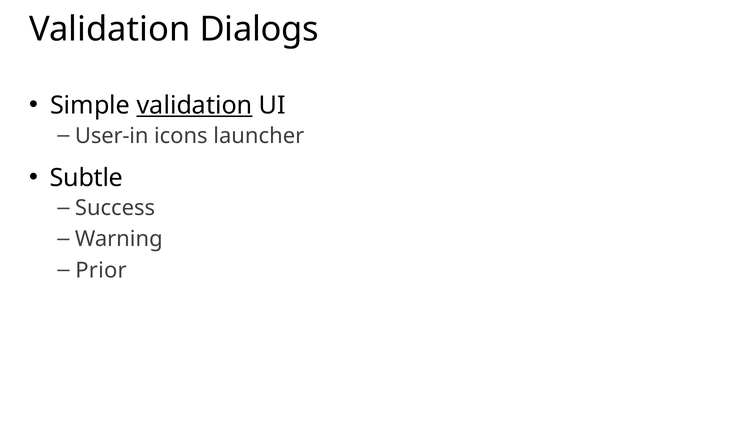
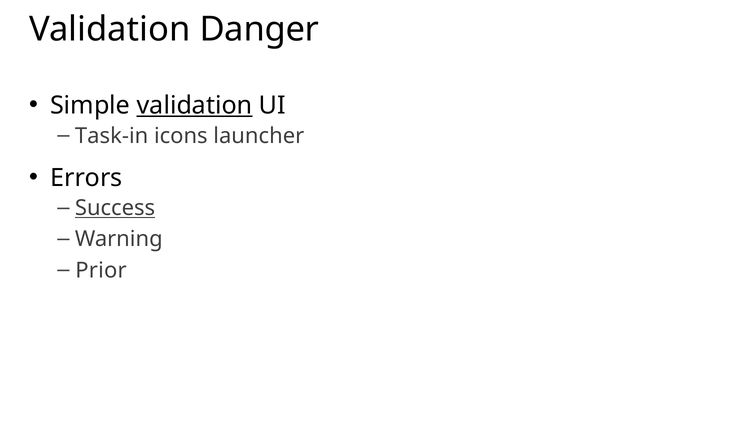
Dialogs: Dialogs -> Danger
User-in: User-in -> Task-in
Subtle: Subtle -> Errors
Success underline: none -> present
